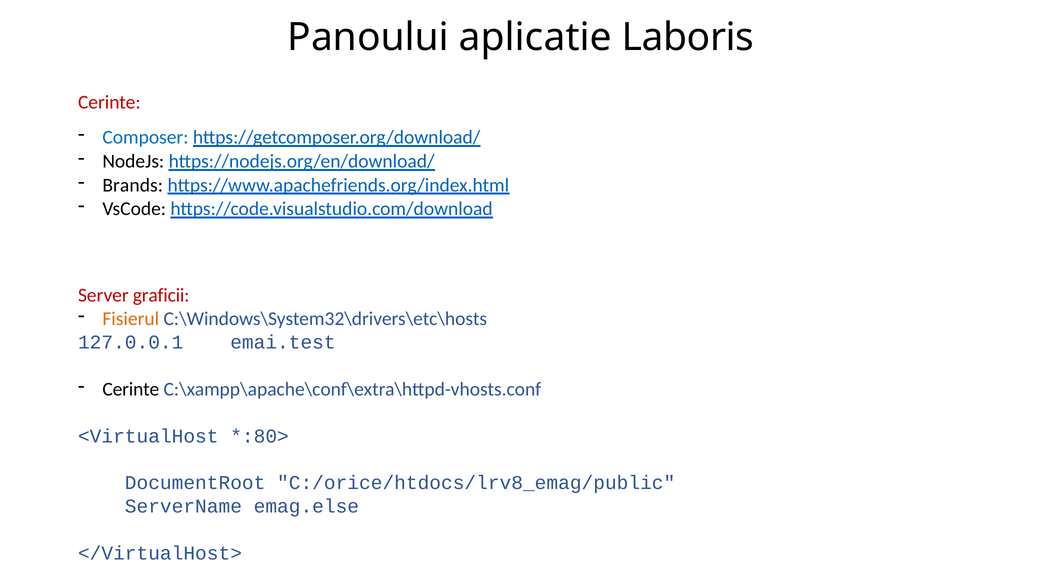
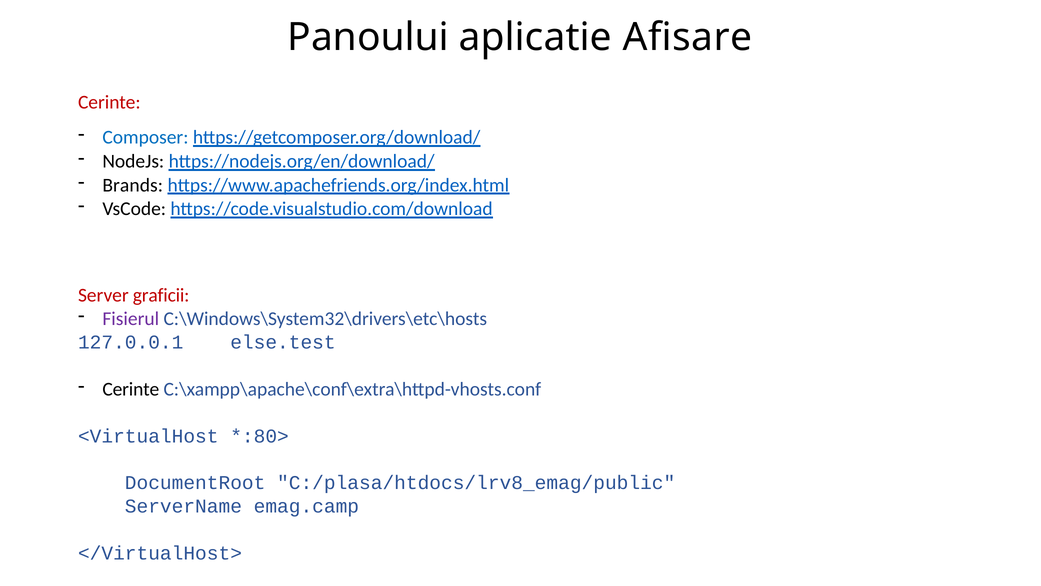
Laboris: Laboris -> Afisare
Fisierul colour: orange -> purple
emai.test: emai.test -> else.test
C:/orice/htdocs/lrv8_emag/public: C:/orice/htdocs/lrv8_emag/public -> C:/plasa/htdocs/lrv8_emag/public
emag.else: emag.else -> emag.camp
